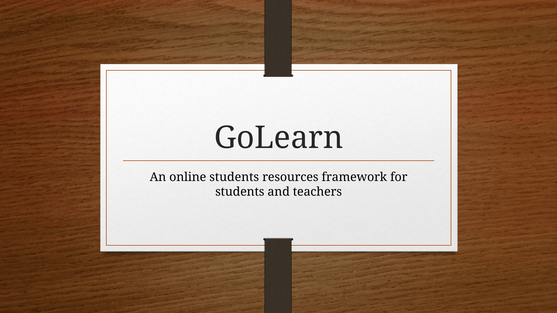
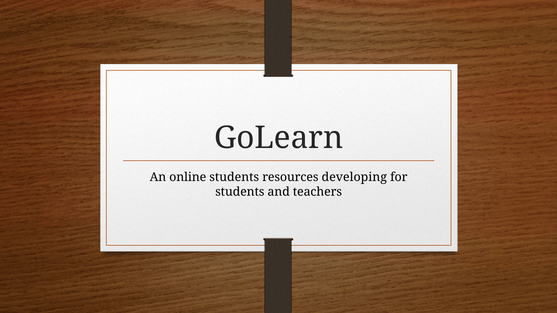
framework: framework -> developing
